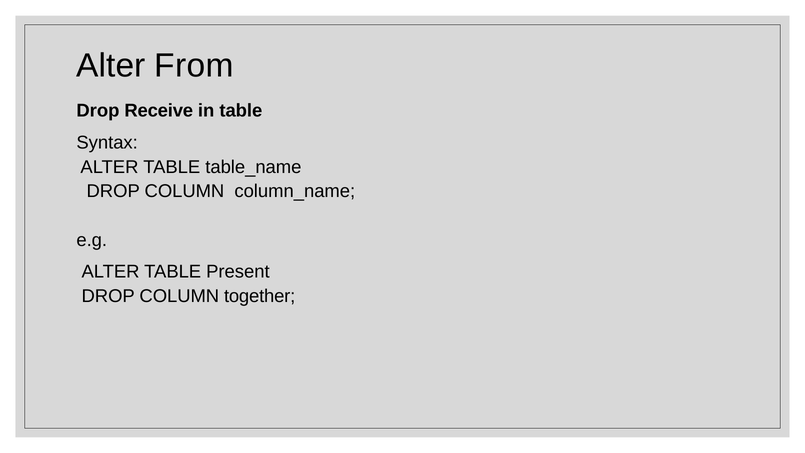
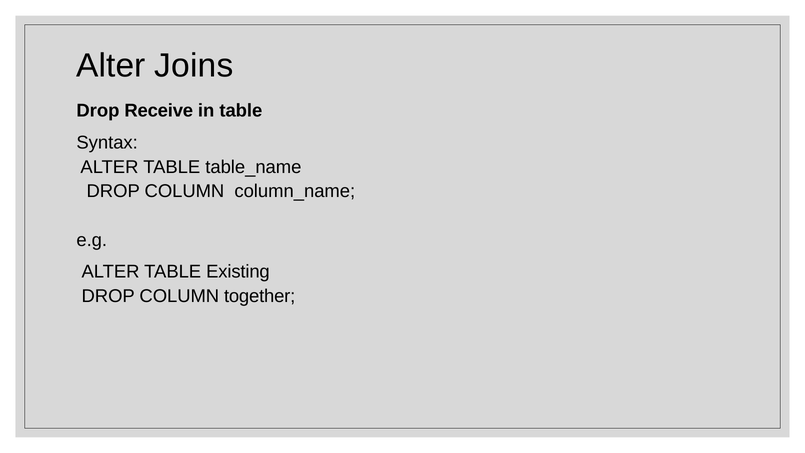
From: From -> Joins
Present: Present -> Existing
